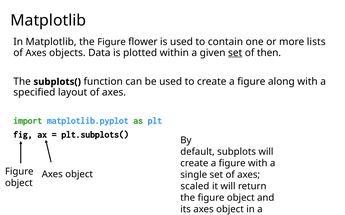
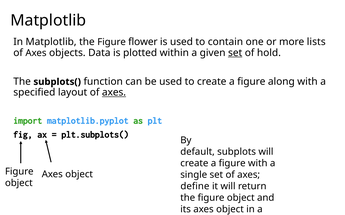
then: then -> hold
axes at (114, 93) underline: none -> present
scaled: scaled -> define
